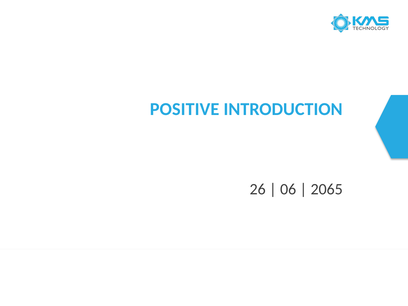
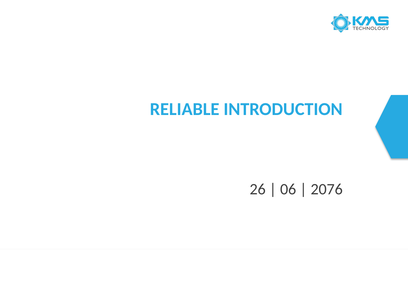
POSITIVE: POSITIVE -> RELIABLE
2065: 2065 -> 2076
